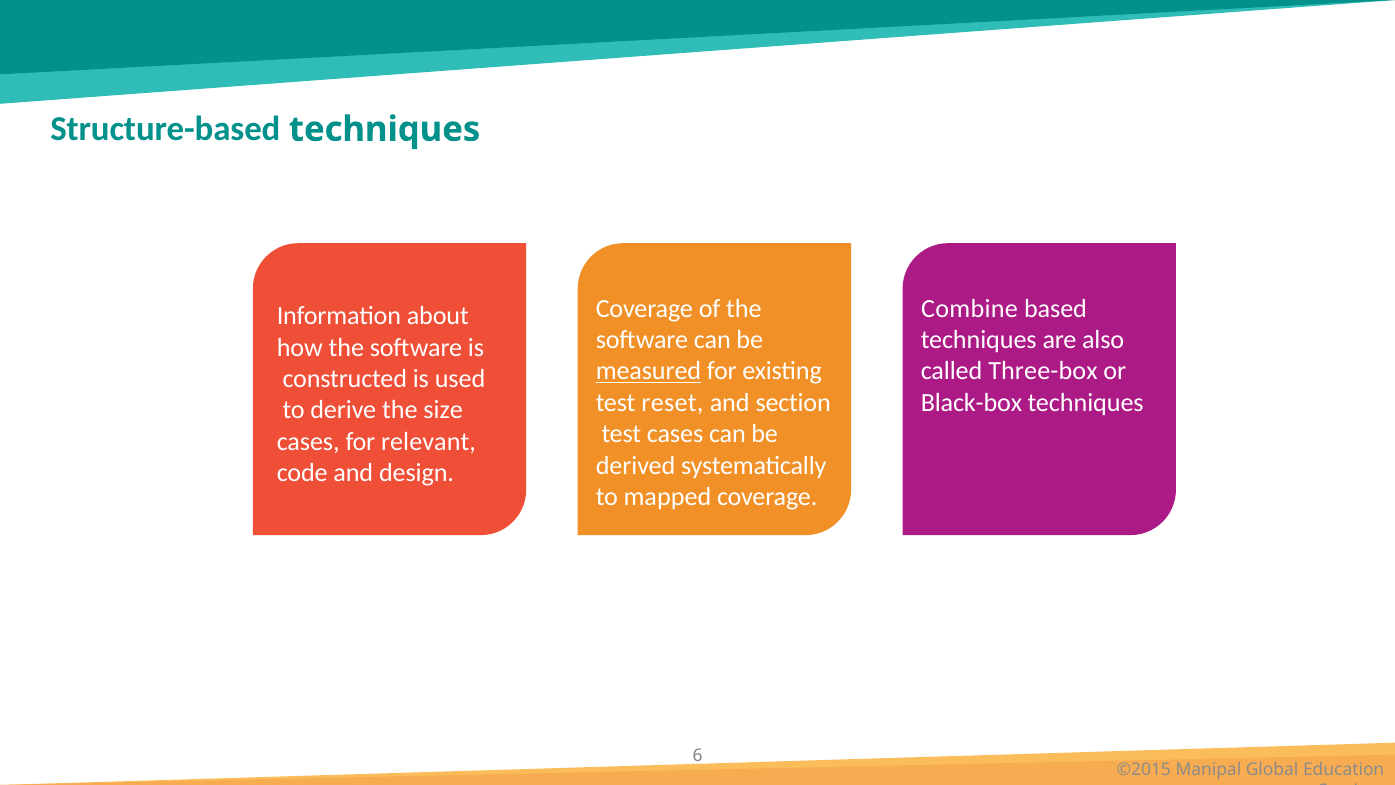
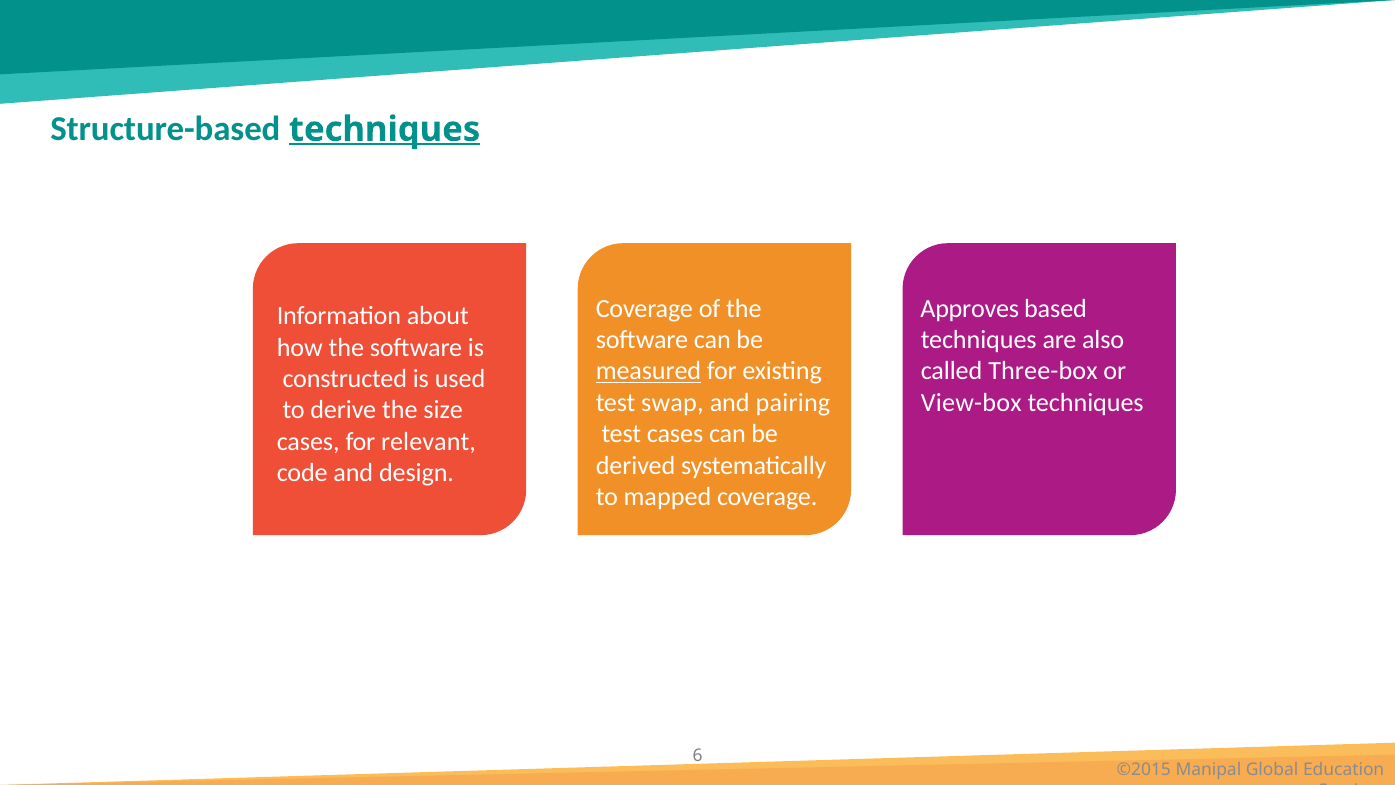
techniques at (385, 129) underline: none -> present
Combine: Combine -> Approves
reset: reset -> swap
section: section -> pairing
Black-box: Black-box -> View-box
